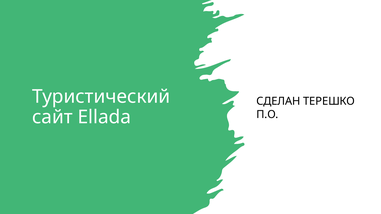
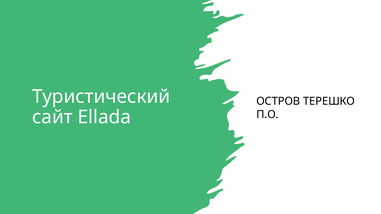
СДЕЛАН: СДЕЛАН -> ОСТРОВ
